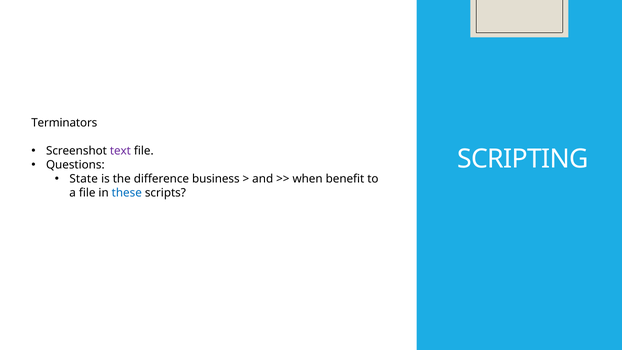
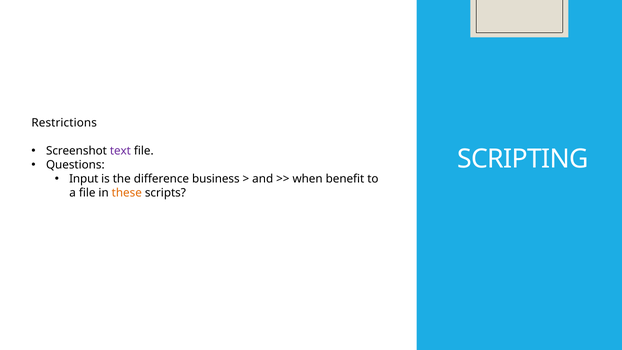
Terminators: Terminators -> Restrictions
State: State -> Input
these colour: blue -> orange
